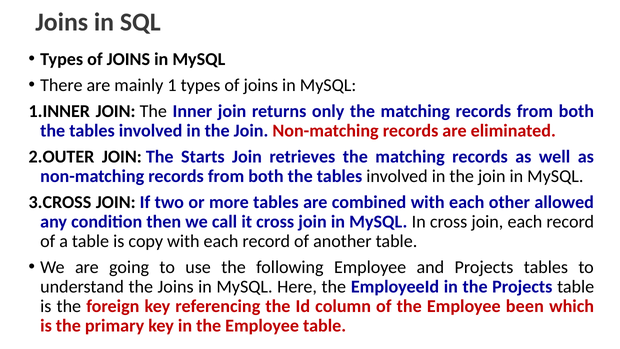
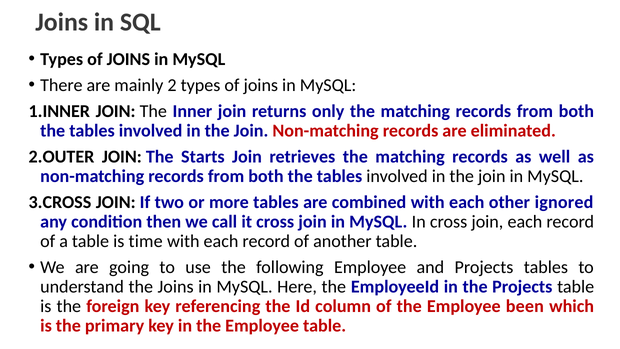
1: 1 -> 2
allowed: allowed -> ignored
copy: copy -> time
